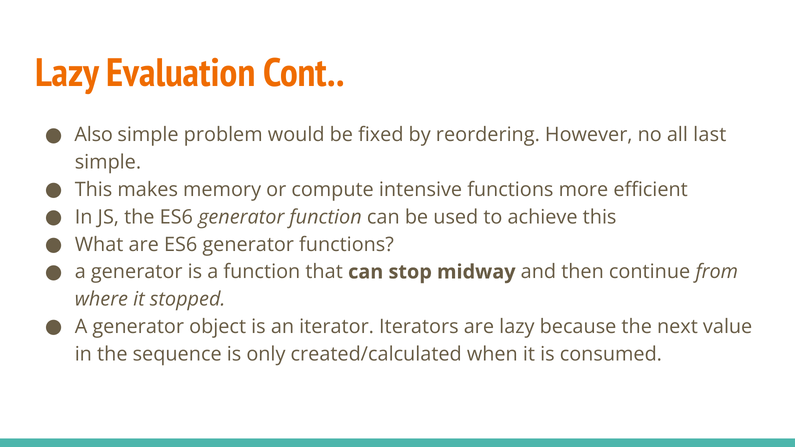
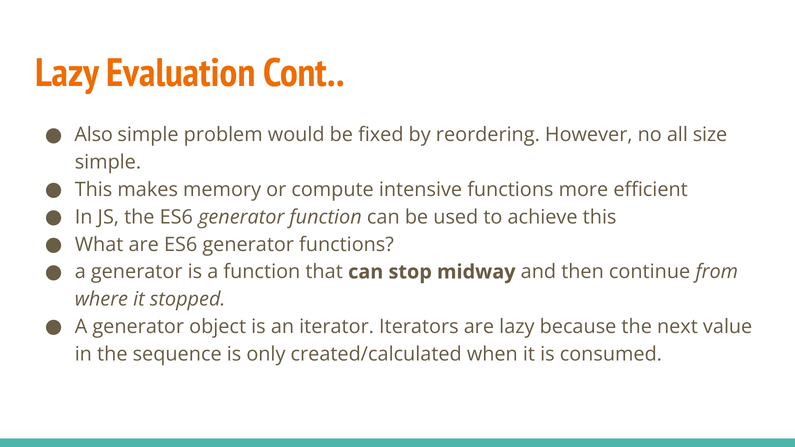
last: last -> size
